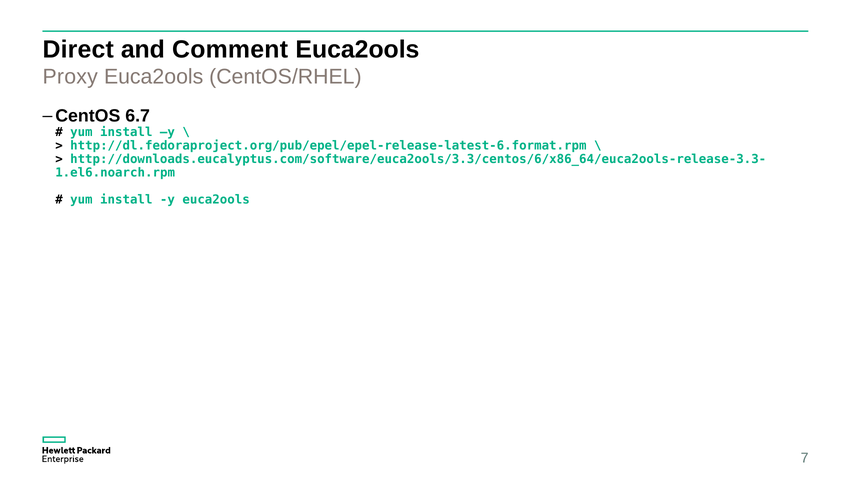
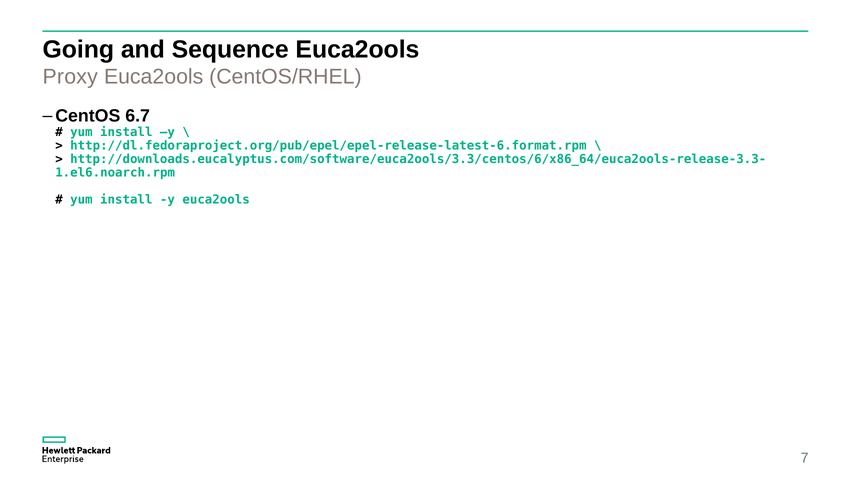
Direct: Direct -> Going
Comment: Comment -> Sequence
